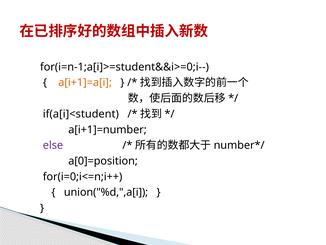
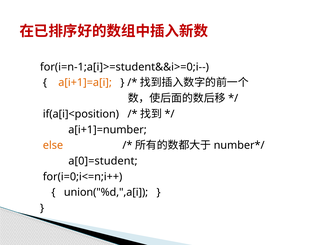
if(a[i]<student: if(a[i]<student -> if(a[i]<position
else colour: purple -> orange
a[0]=position: a[0]=position -> a[0]=student
